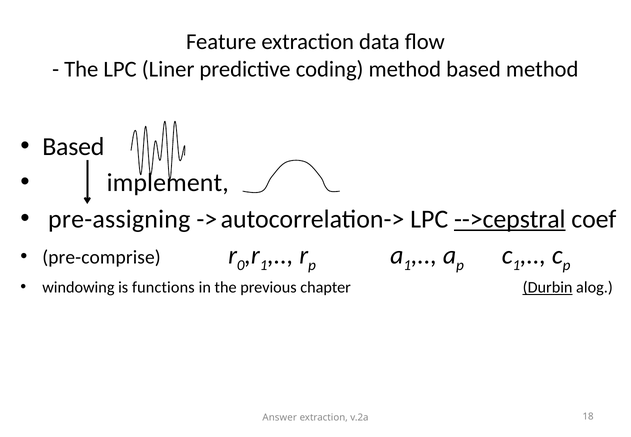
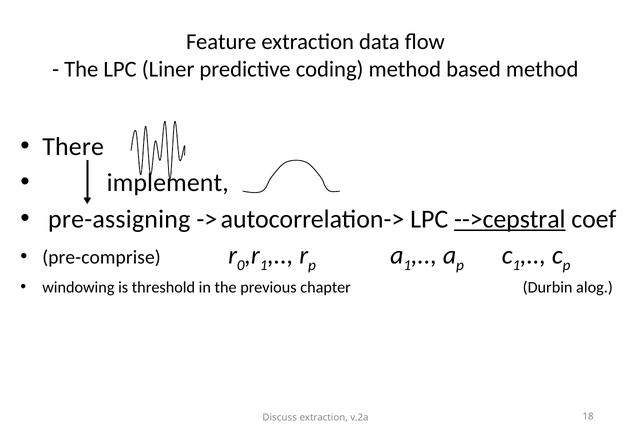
Based at (73, 146): Based -> There
functions: functions -> threshold
Durbin underline: present -> none
Answer: Answer -> Discuss
